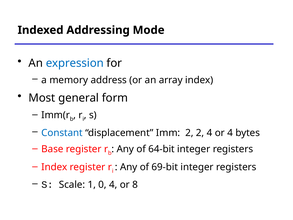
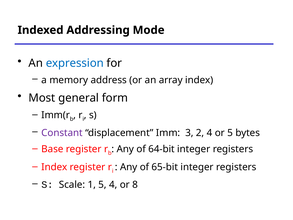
Constant colour: blue -> purple
Imm 2: 2 -> 3
or 4: 4 -> 5
69-bit: 69-bit -> 65-bit
1 0: 0 -> 5
